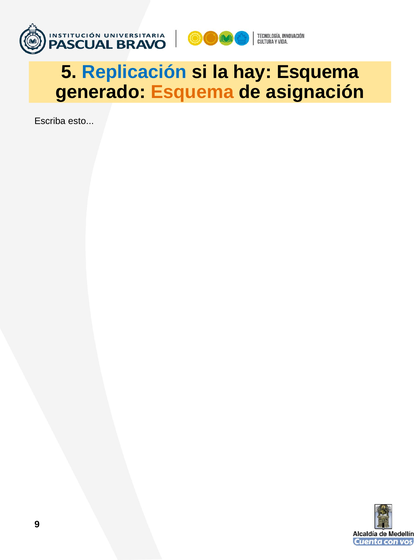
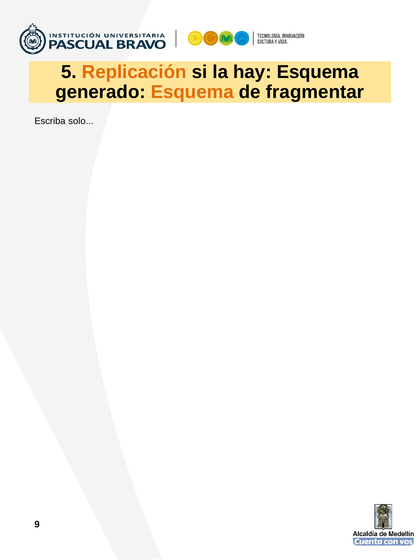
Replicación colour: blue -> orange
asignación: asignación -> fragmentar
esto: esto -> solo
